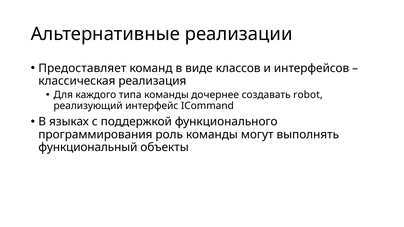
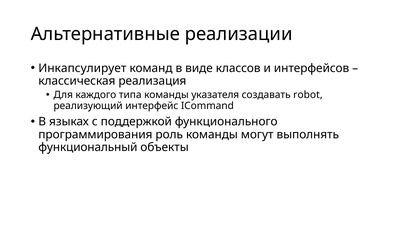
Предоставляет: Предоставляет -> Инкапсулирует
дочернее: дочернее -> указателя
